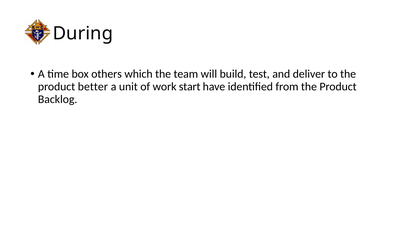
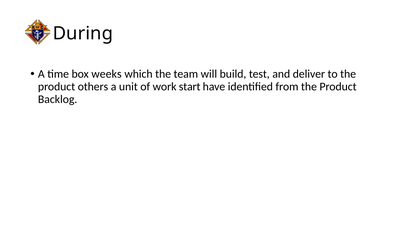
others: others -> weeks
better: better -> others
